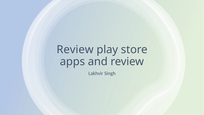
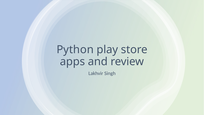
Review at (75, 49): Review -> Python
